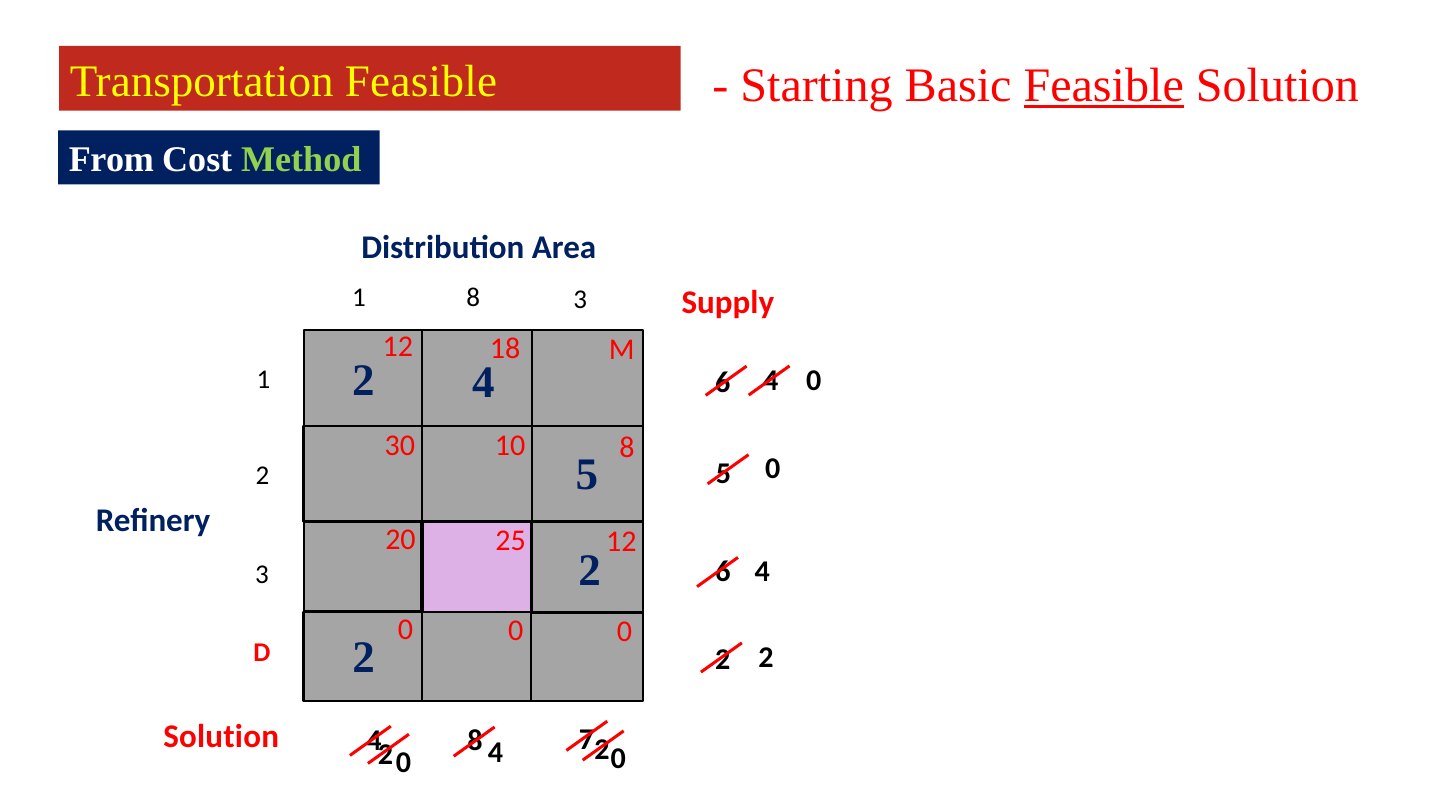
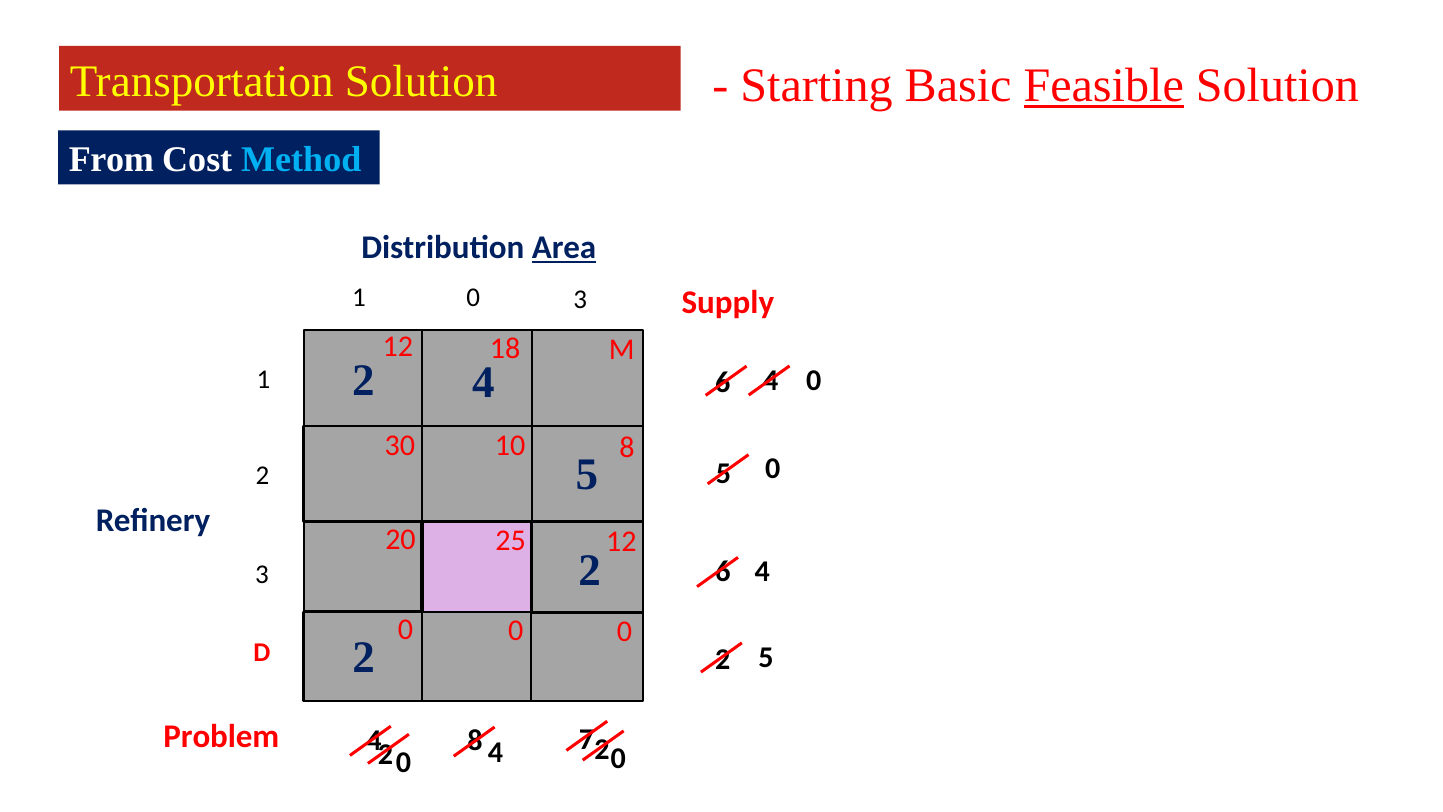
Transportation Feasible: Feasible -> Solution
Method colour: light green -> light blue
Area underline: none -> present
1 8: 8 -> 0
2 at (766, 657): 2 -> 5
Solution at (221, 736): Solution -> Problem
